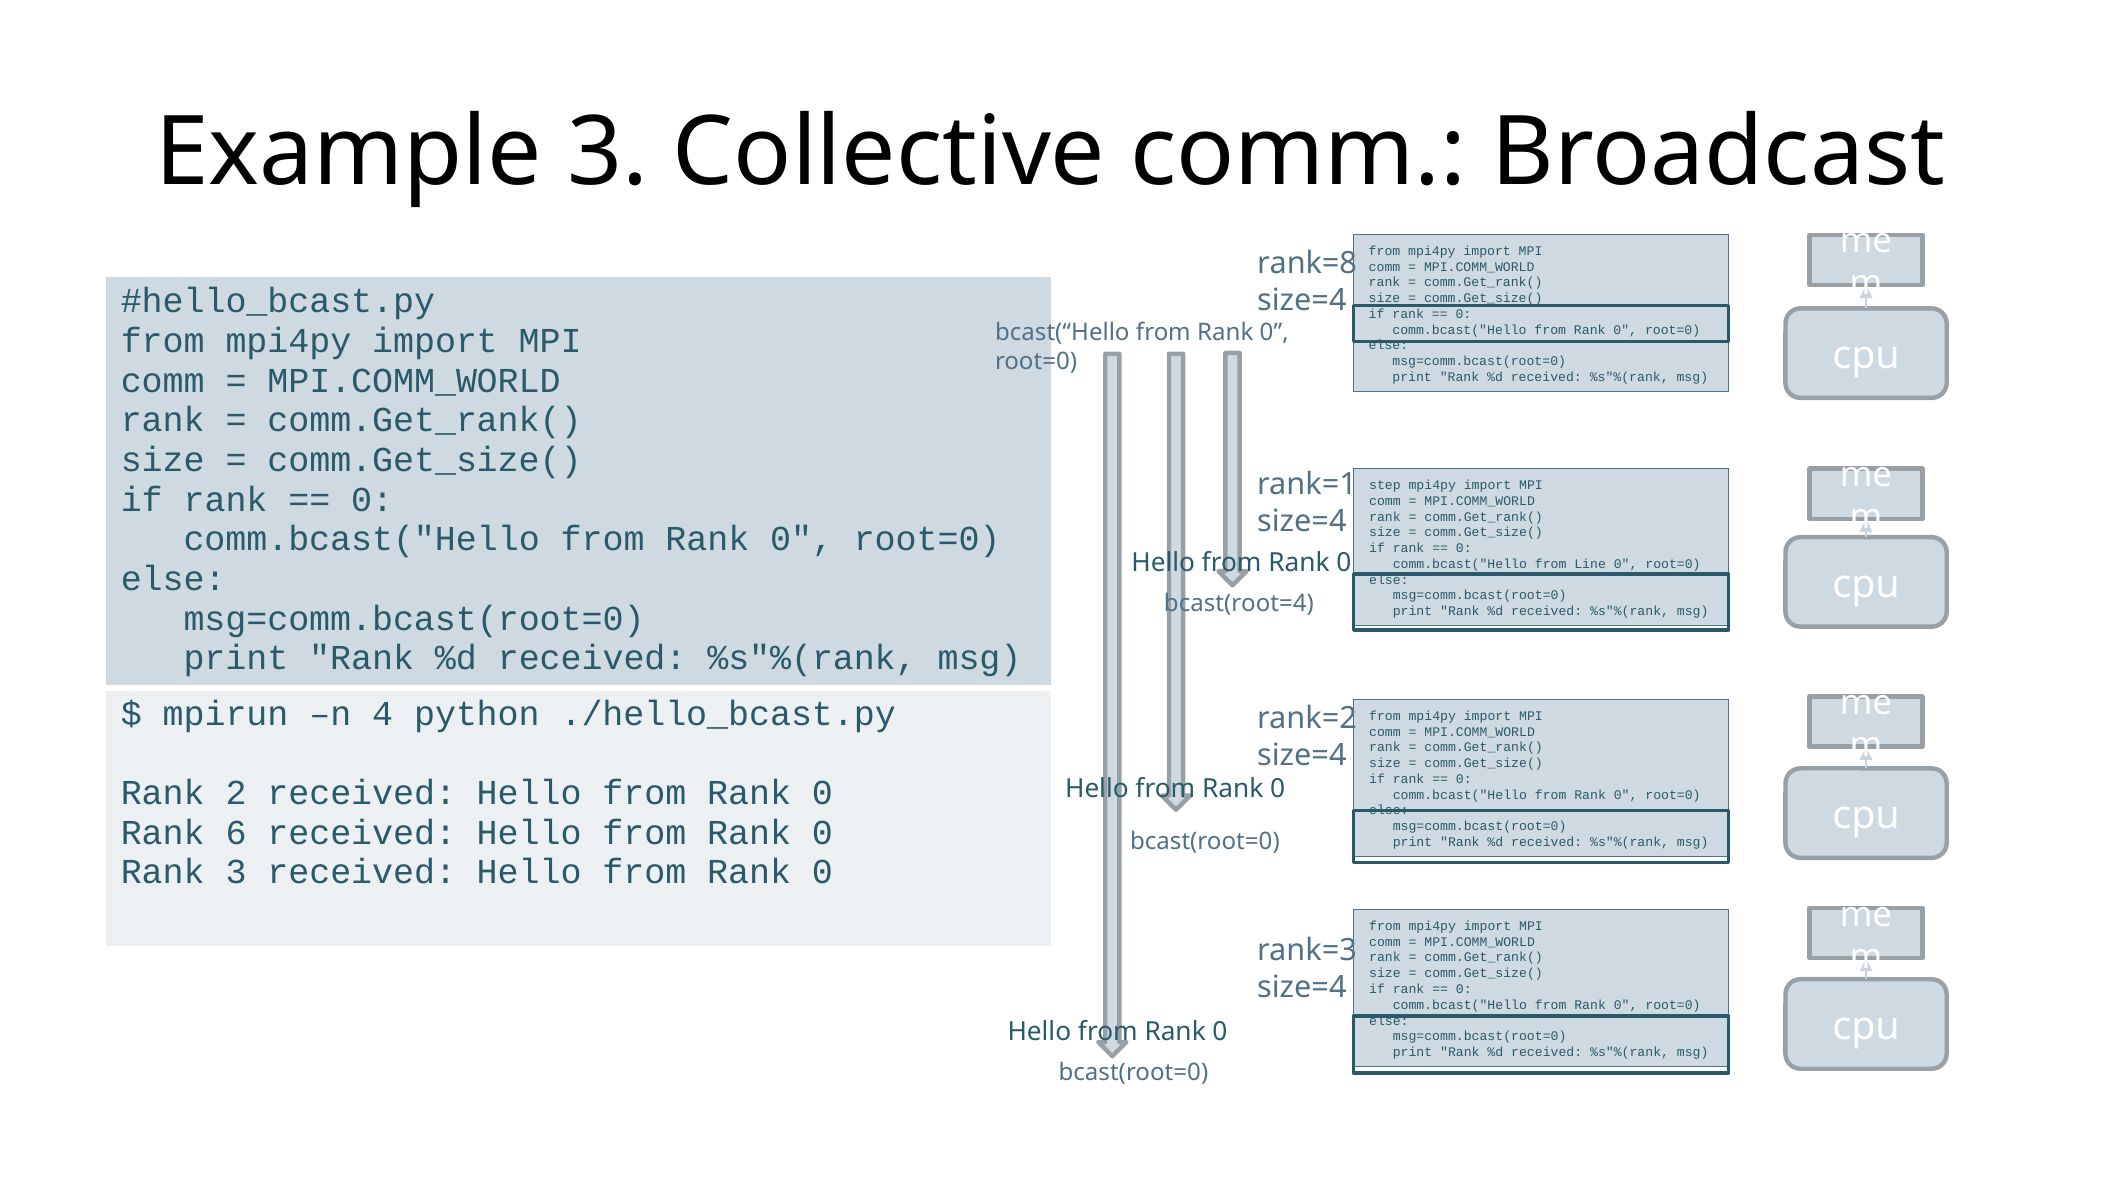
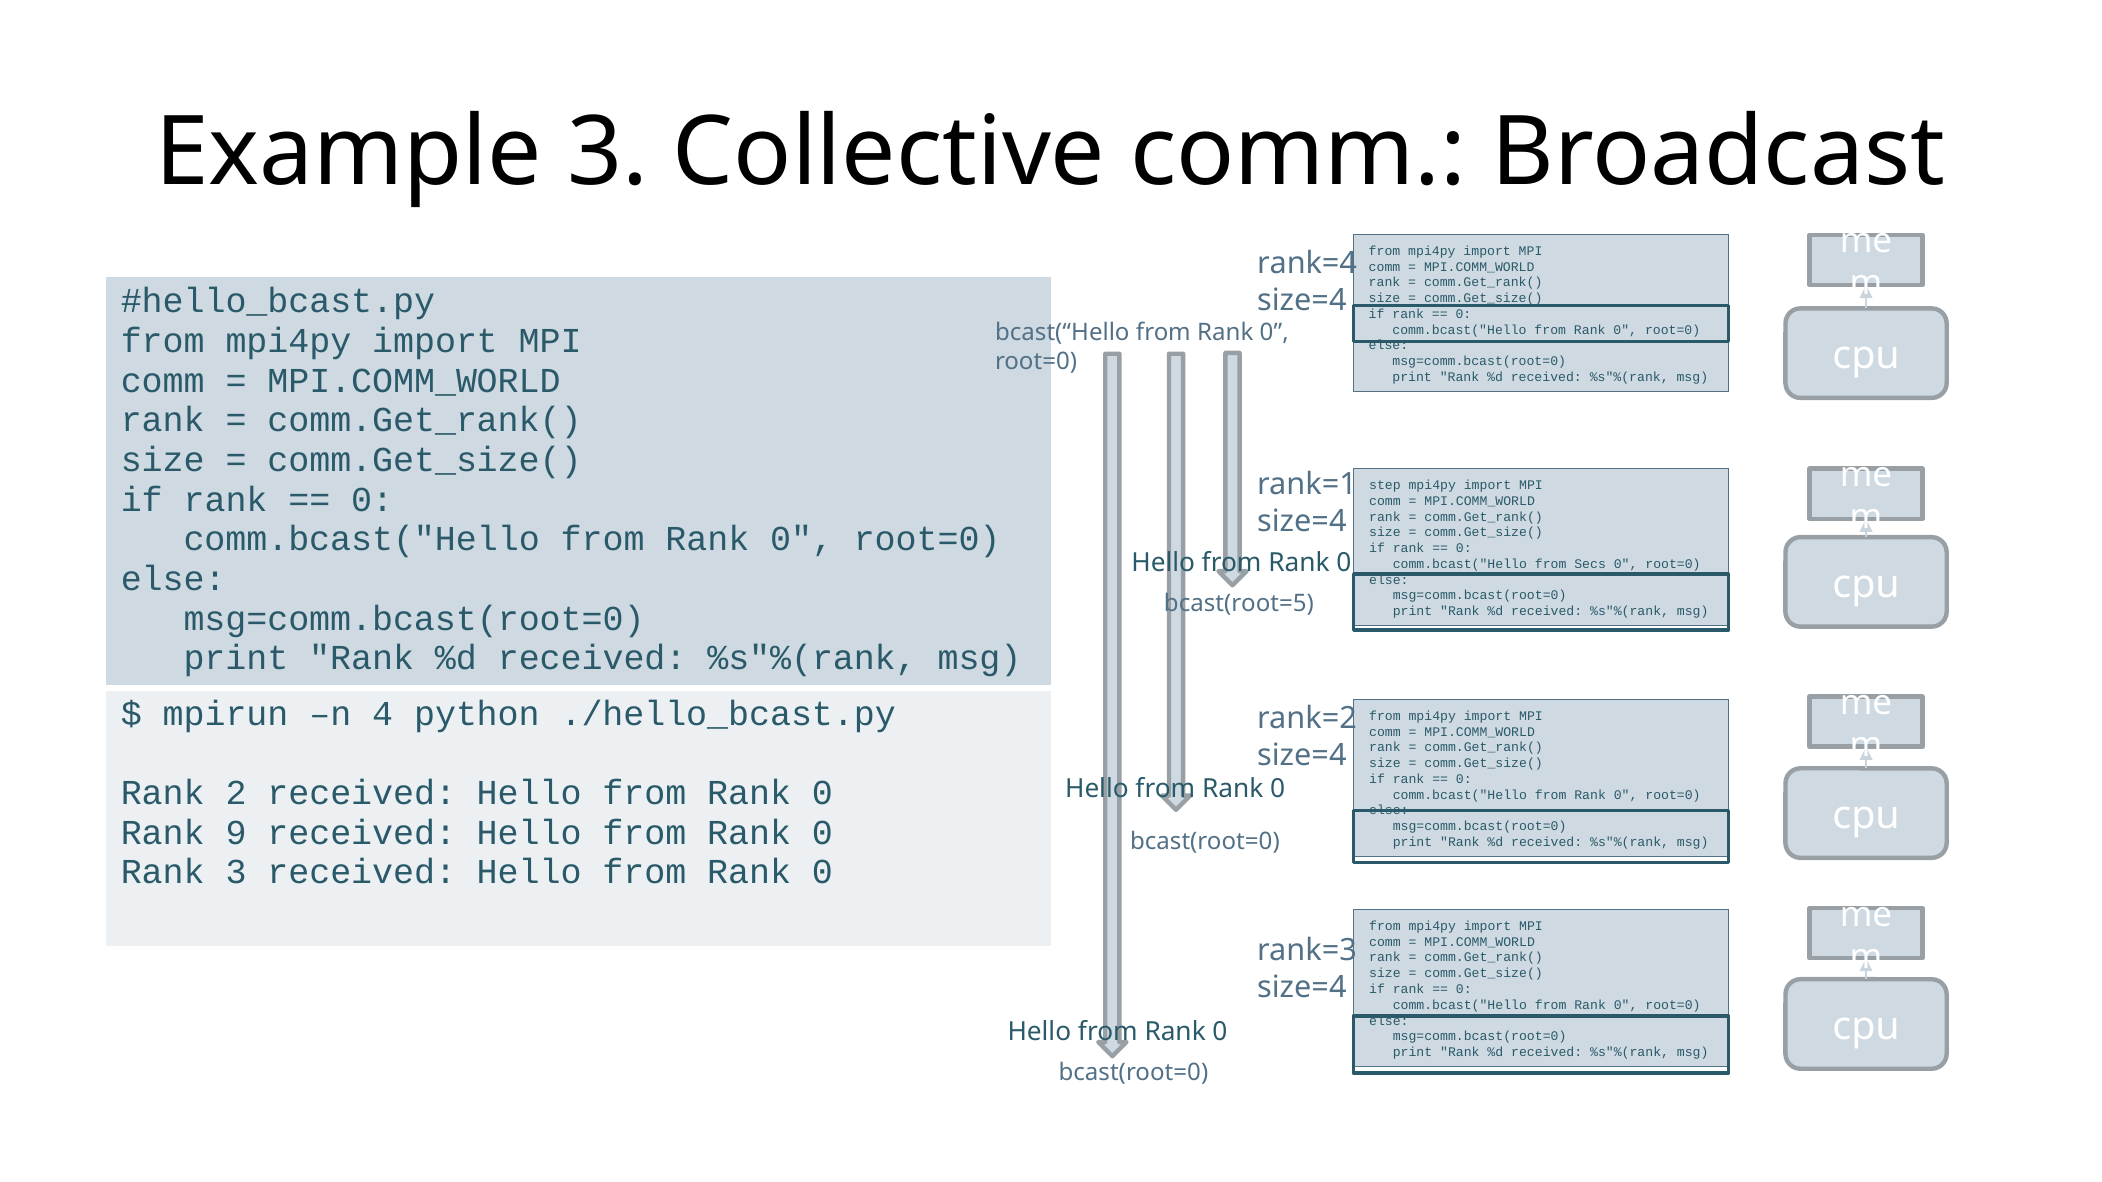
rank=8: rank=8 -> rank=4
Line: Line -> Secs
bcast(root=4: bcast(root=4 -> bcast(root=5
6: 6 -> 9
